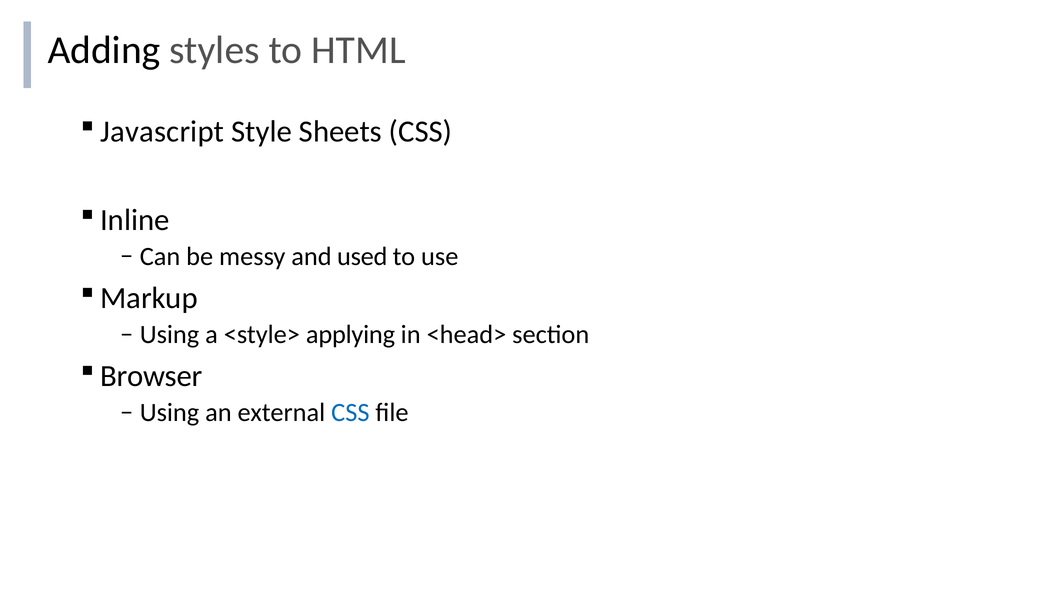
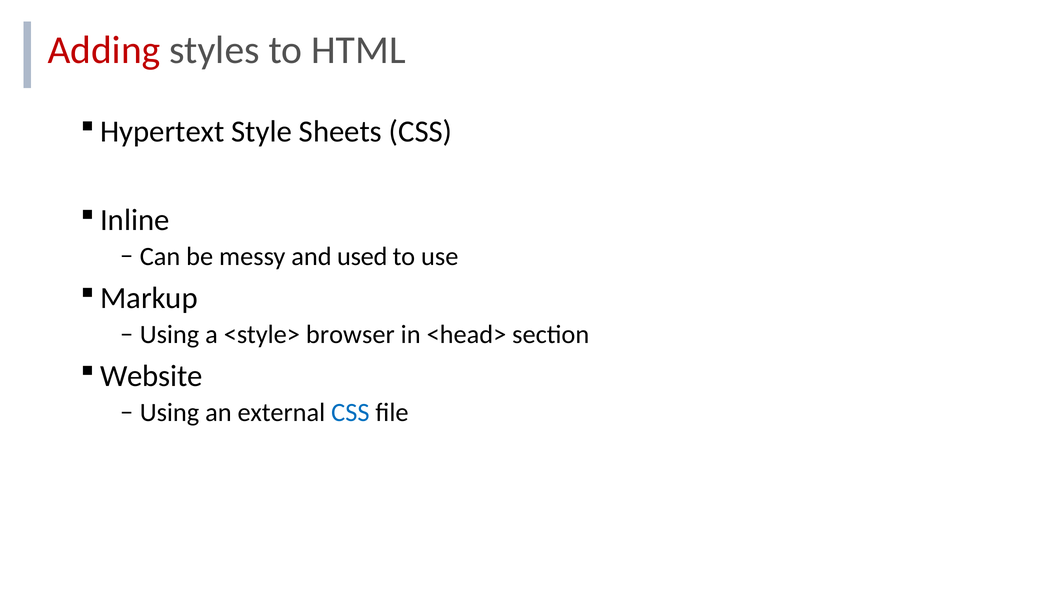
Adding colour: black -> red
Javascript: Javascript -> Hypertext
applying: applying -> browser
Browser: Browser -> Website
